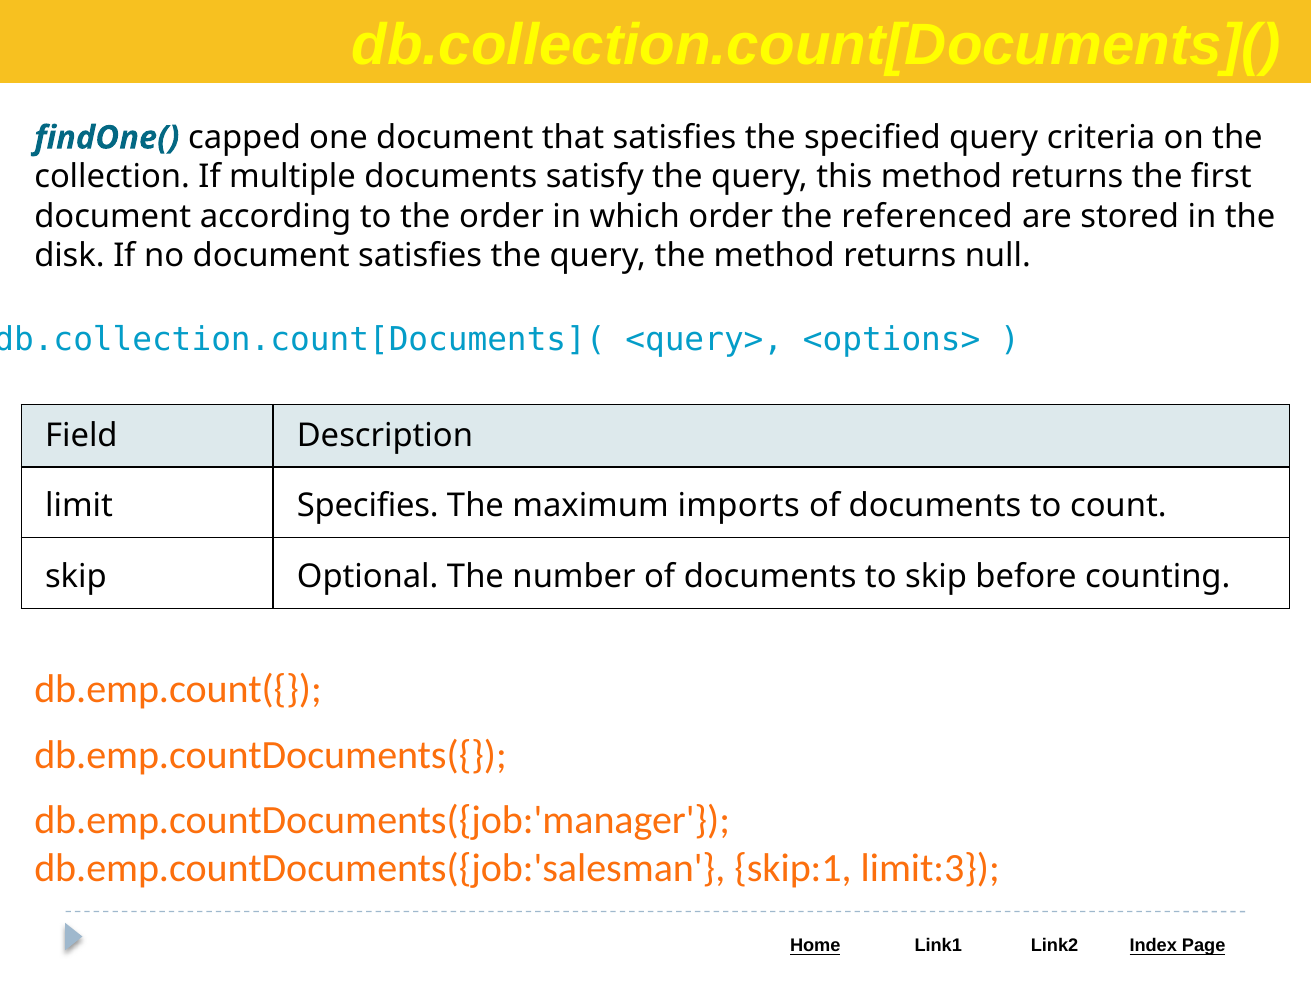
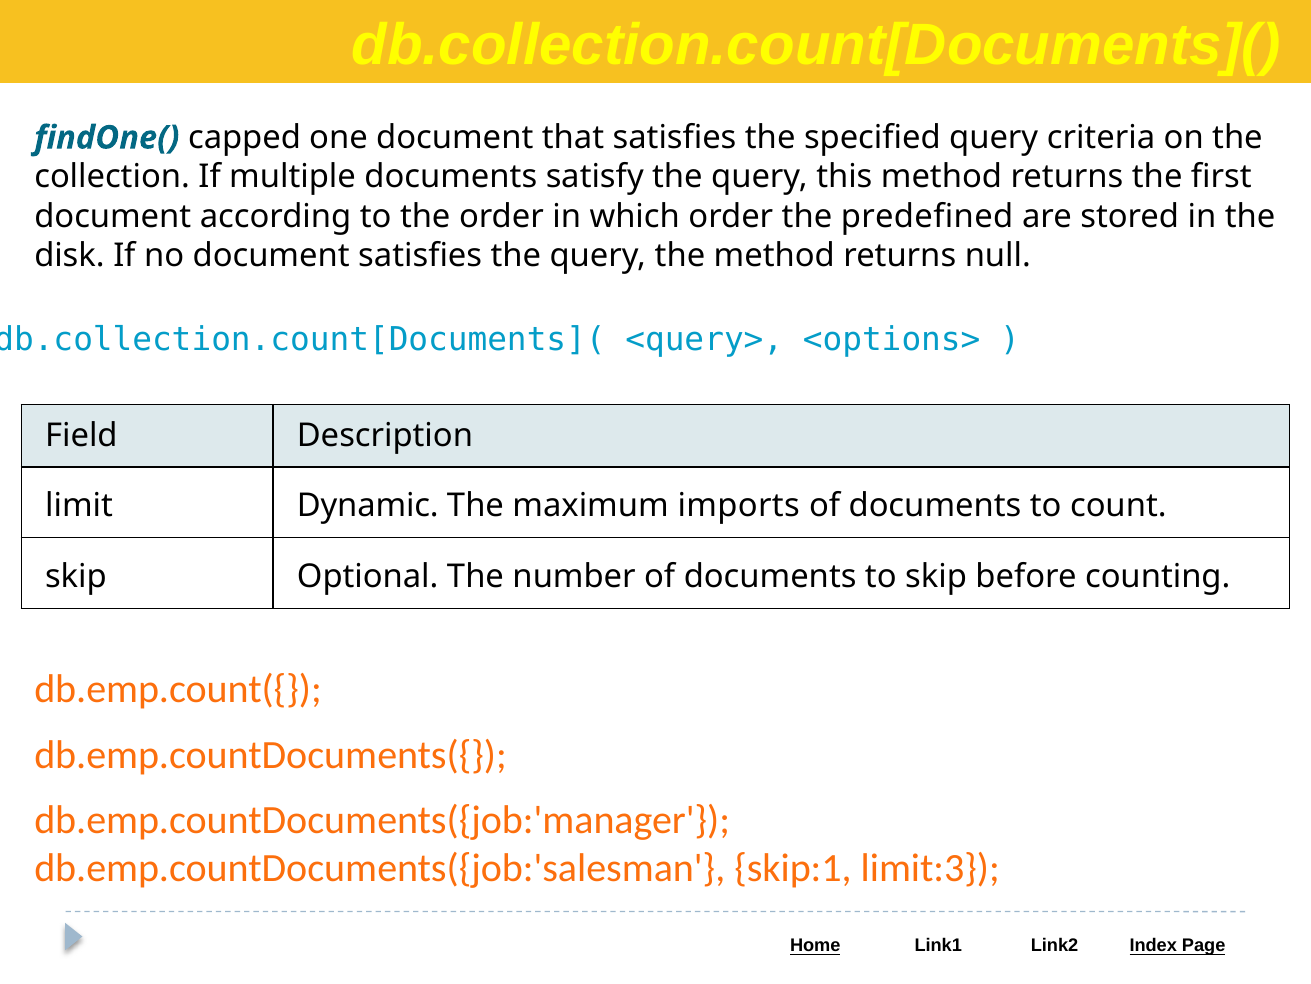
referenced: referenced -> predefined
Specifies: Specifies -> Dynamic
